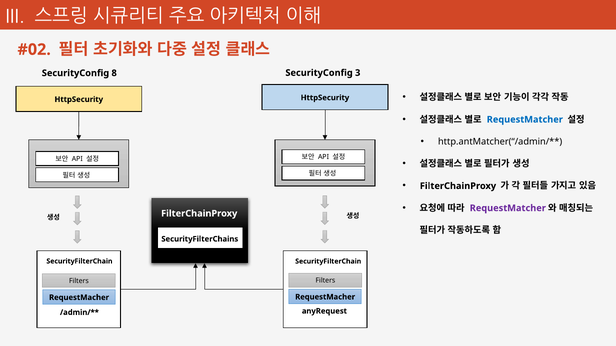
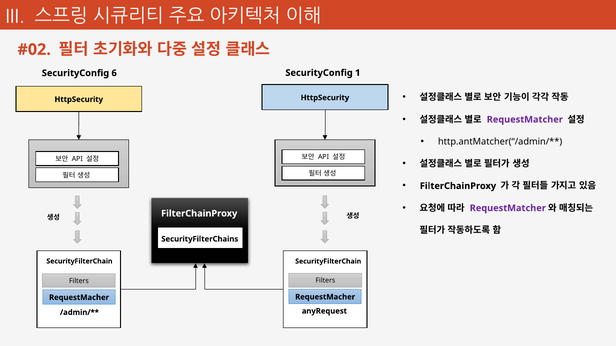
8: 8 -> 6
3: 3 -> 1
RequestMatcher at (525, 120) colour: blue -> purple
